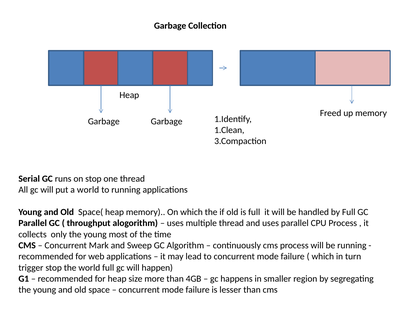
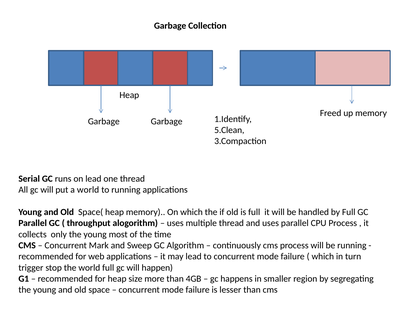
1.Clean: 1.Clean -> 5.Clean
on stop: stop -> lead
